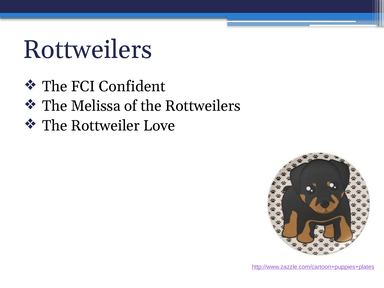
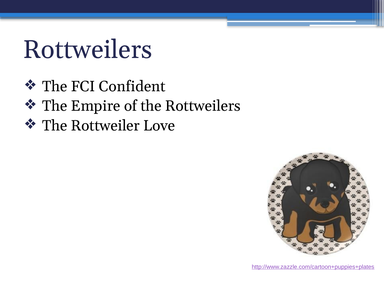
Melissa: Melissa -> Empire
